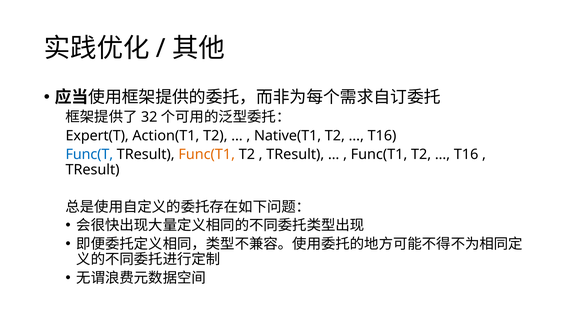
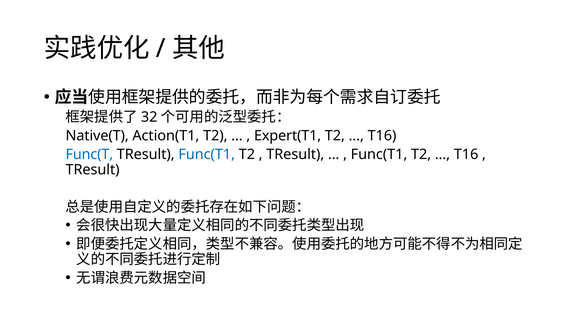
Expert(T: Expert(T -> Native(T
Native(T1: Native(T1 -> Expert(T1
Func(T1 at (207, 154) colour: orange -> blue
